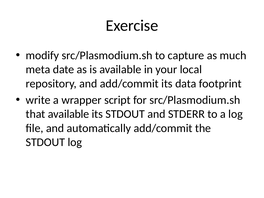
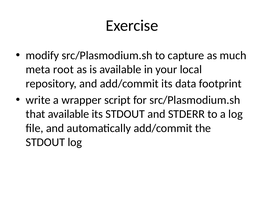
date: date -> root
